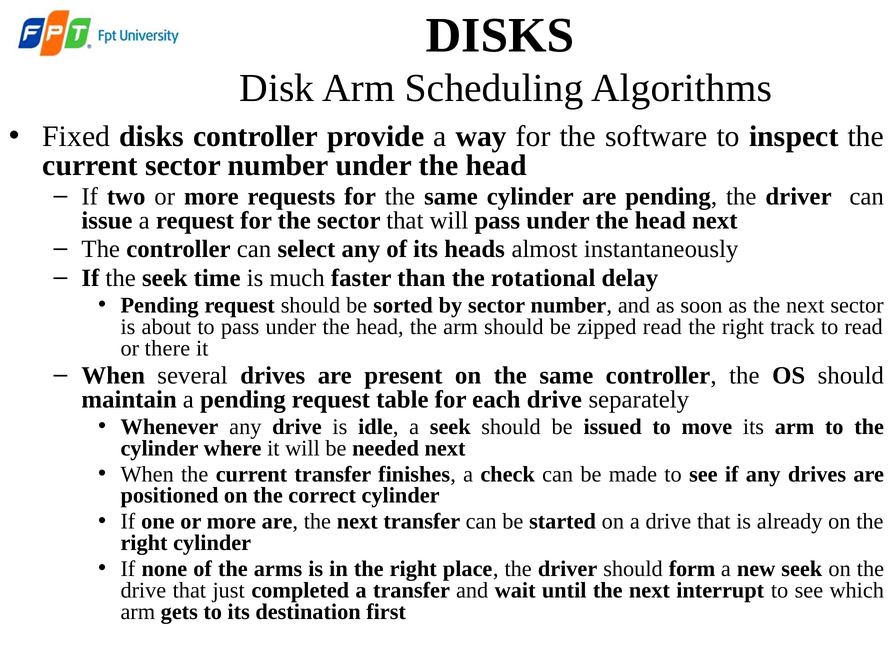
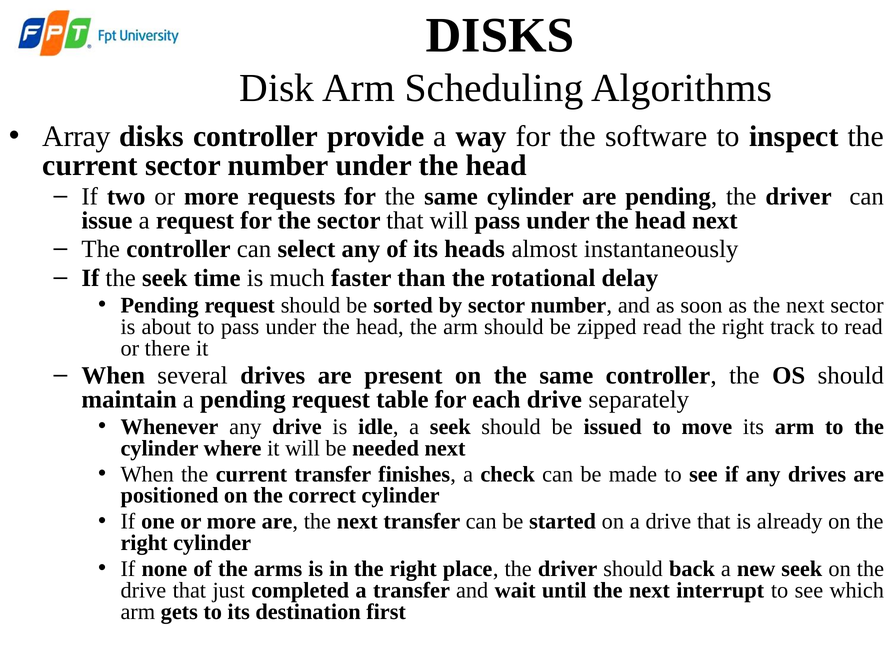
Fixed: Fixed -> Array
form: form -> back
